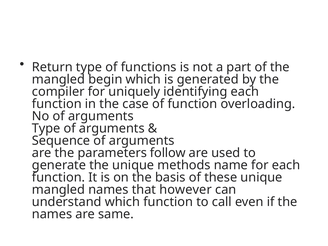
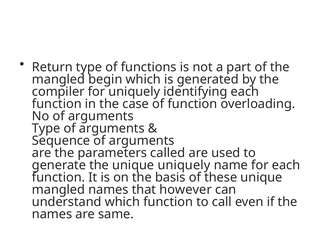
follow: follow -> called
unique methods: methods -> uniquely
